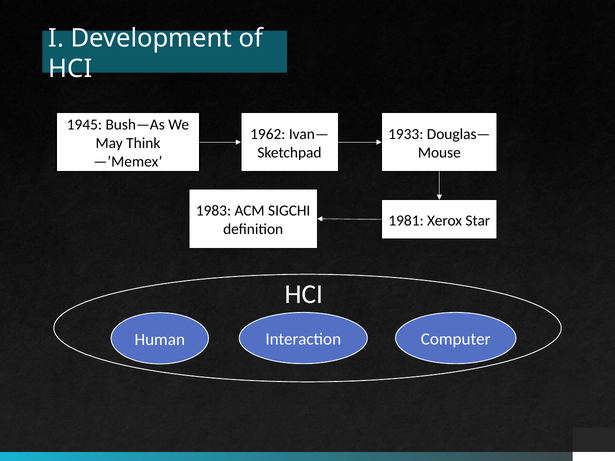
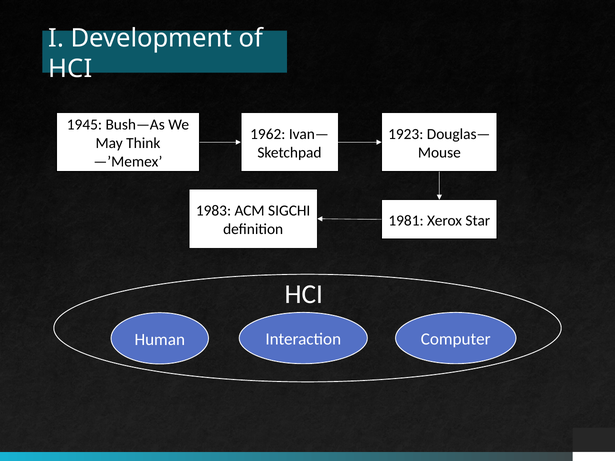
1933: 1933 -> 1923
